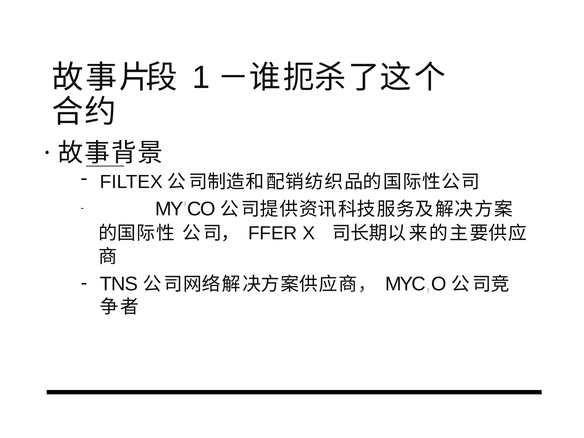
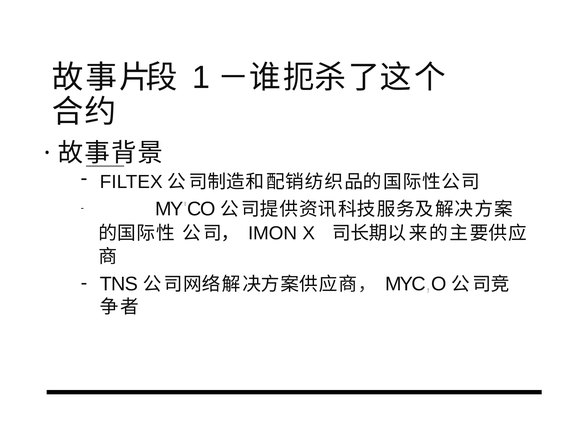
FFER: FFER -> IMON
